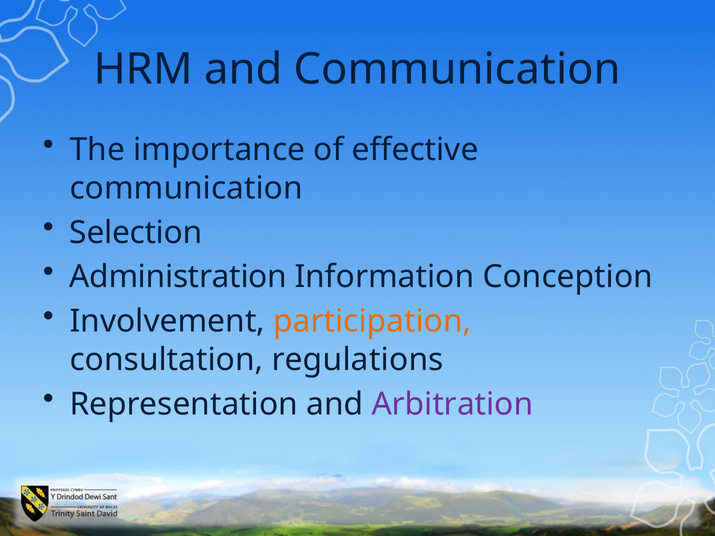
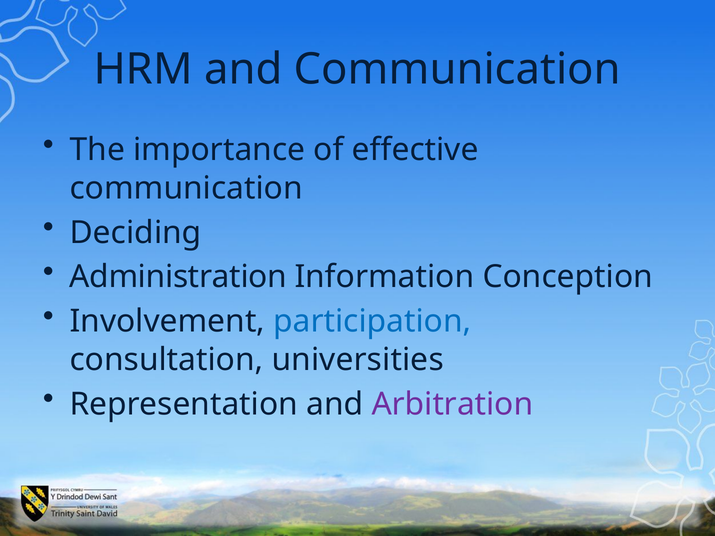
Selection: Selection -> Deciding
participation colour: orange -> blue
regulations: regulations -> universities
